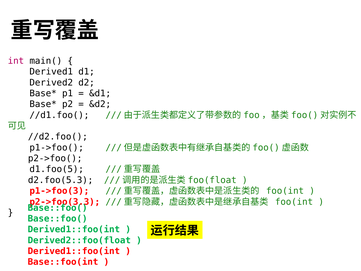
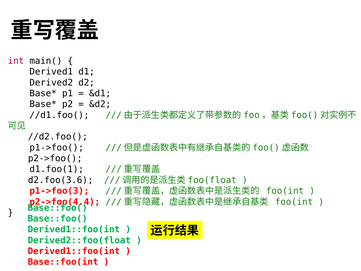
d1.foo(5: d1.foo(5 -> d1.foo(1
d2.foo(5.3: d2.foo(5.3 -> d2.foo(3.6
p2->foo(3.3: p2->foo(3.3 -> p2->foo(4.4
